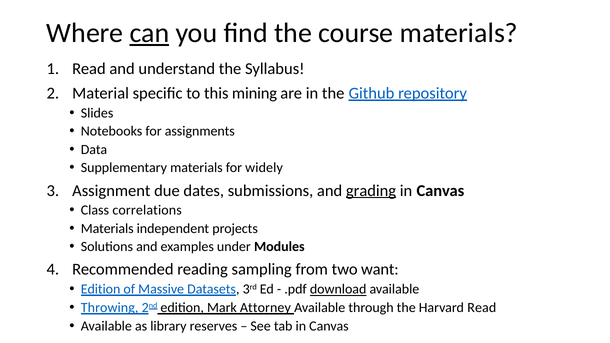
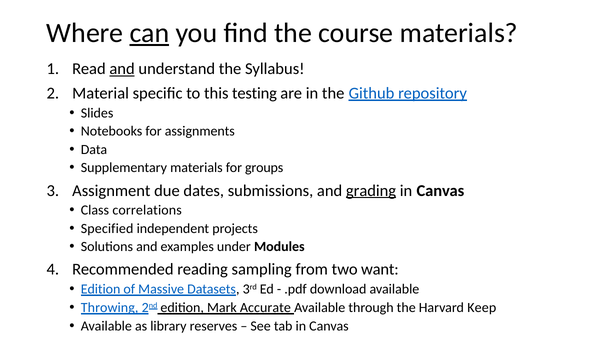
and at (122, 69) underline: none -> present
mining: mining -> testing
widely: widely -> groups
Materials at (107, 229): Materials -> Specified
download underline: present -> none
Attorney: Attorney -> Accurate
Harvard Read: Read -> Keep
